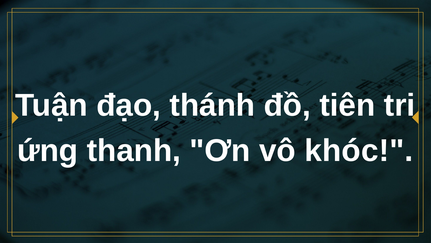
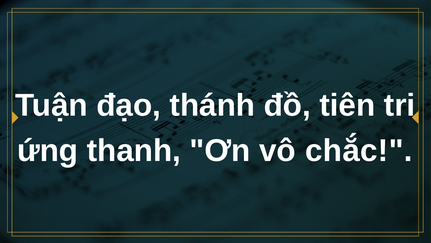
khóc: khóc -> chắc
